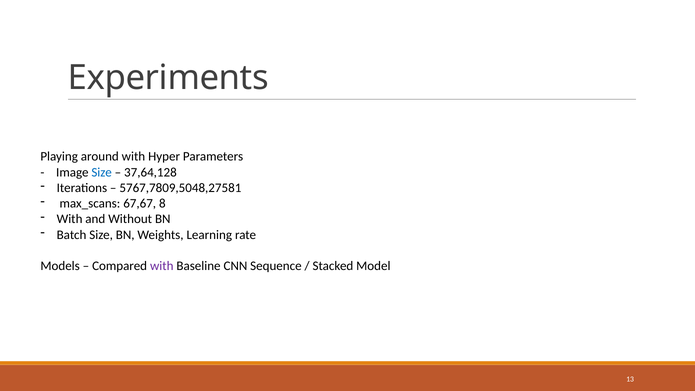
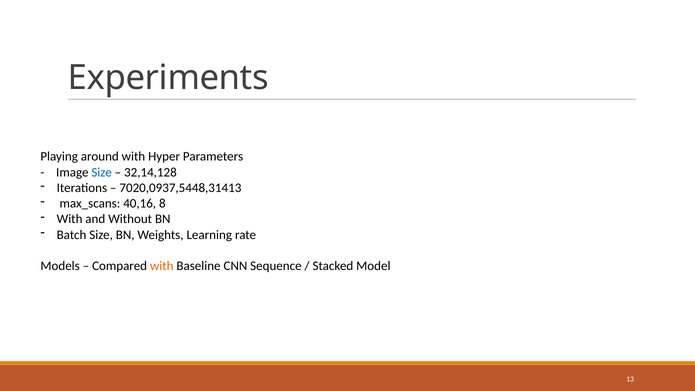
37,64,128: 37,64,128 -> 32,14,128
5767,7809,5048,27581: 5767,7809,5048,27581 -> 7020,0937,5448,31413
67,67: 67,67 -> 40,16
with at (162, 266) colour: purple -> orange
